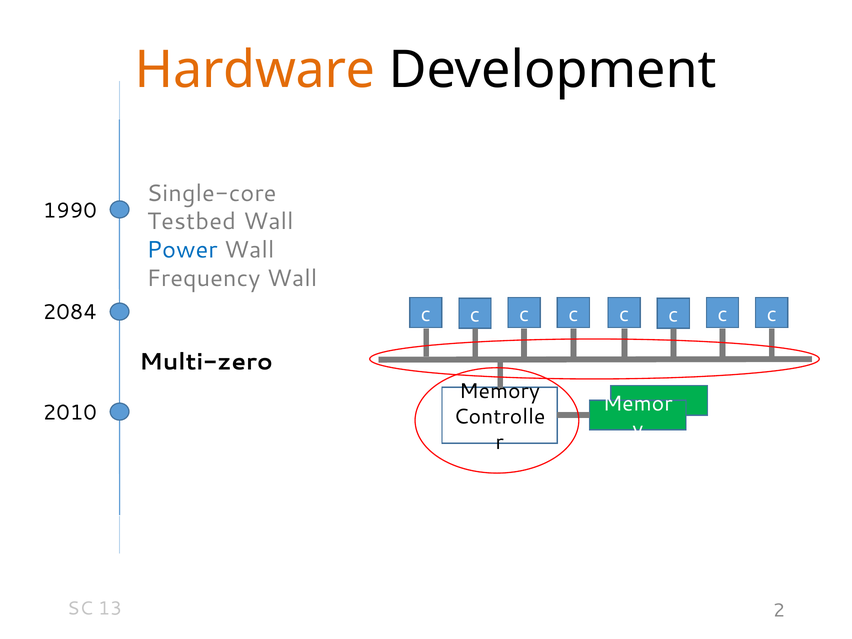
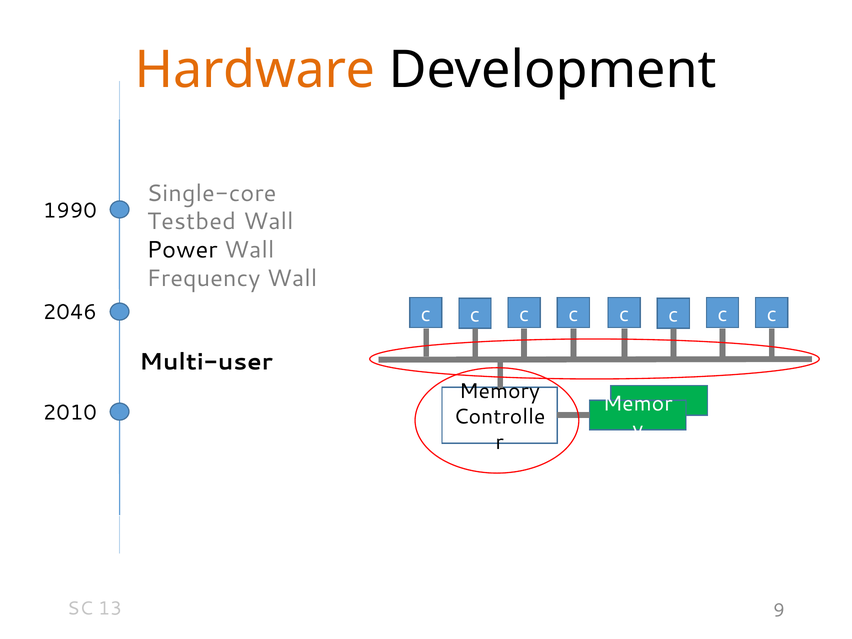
Power colour: blue -> black
2084: 2084 -> 2046
Multi-zero: Multi-zero -> Multi-user
2: 2 -> 9
